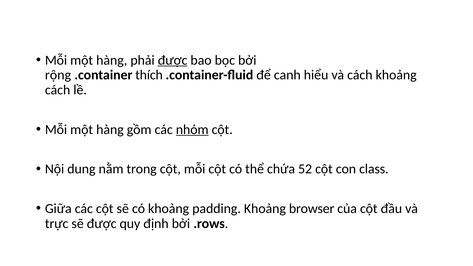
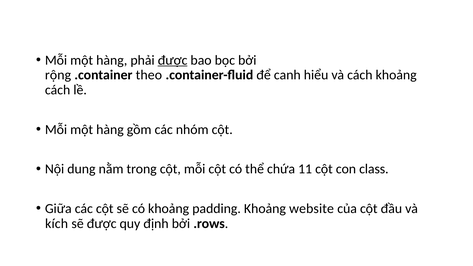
thích: thích -> theo
nhóm underline: present -> none
52: 52 -> 11
browser: browser -> website
trực: trực -> kích
